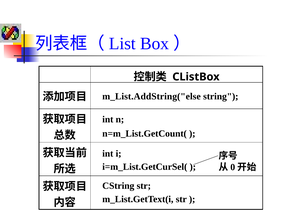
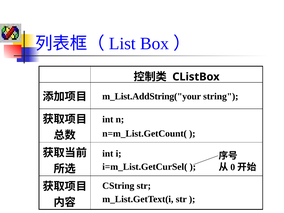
m_List.AddString("else: m_List.AddString("else -> m_List.AddString("your
